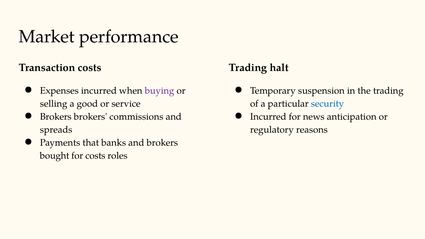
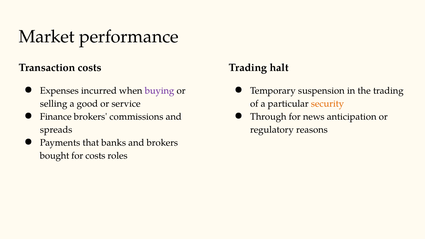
security colour: blue -> orange
Brokers at (56, 117): Brokers -> Finance
Incurred at (268, 117): Incurred -> Through
